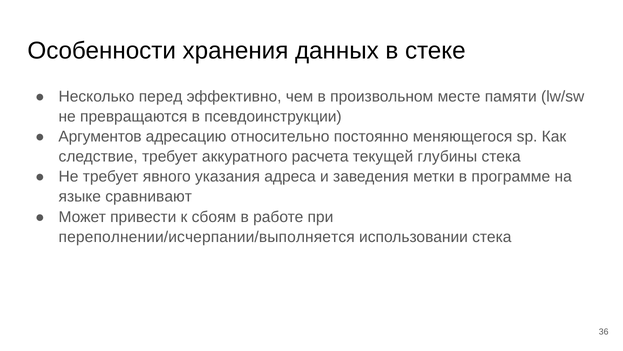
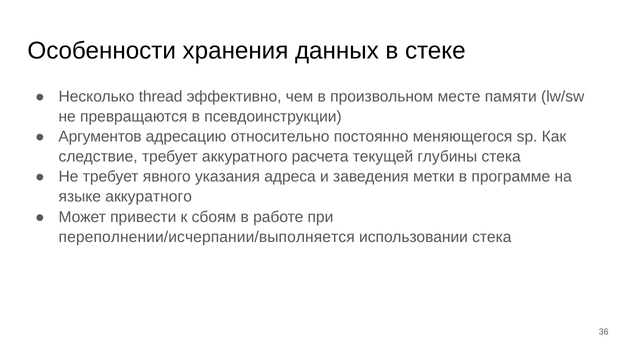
перед: перед -> thread
языке сравнивают: сравнивают -> аккуратного
